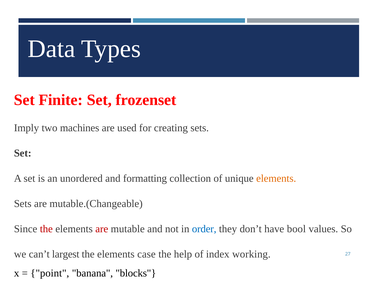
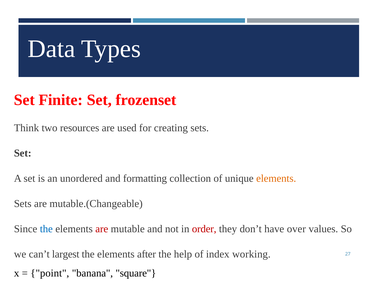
Imply: Imply -> Think
machines: machines -> resources
the at (46, 229) colour: red -> blue
order colour: blue -> red
bool: bool -> over
case: case -> after
blocks: blocks -> square
